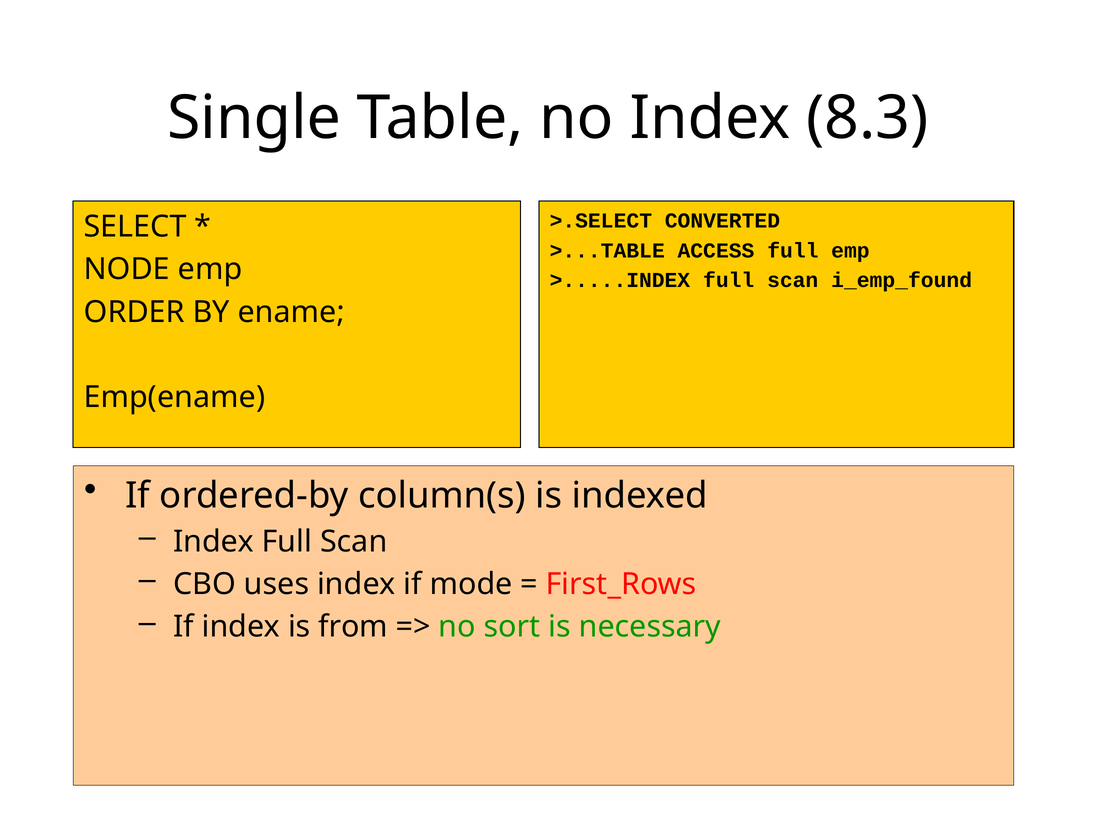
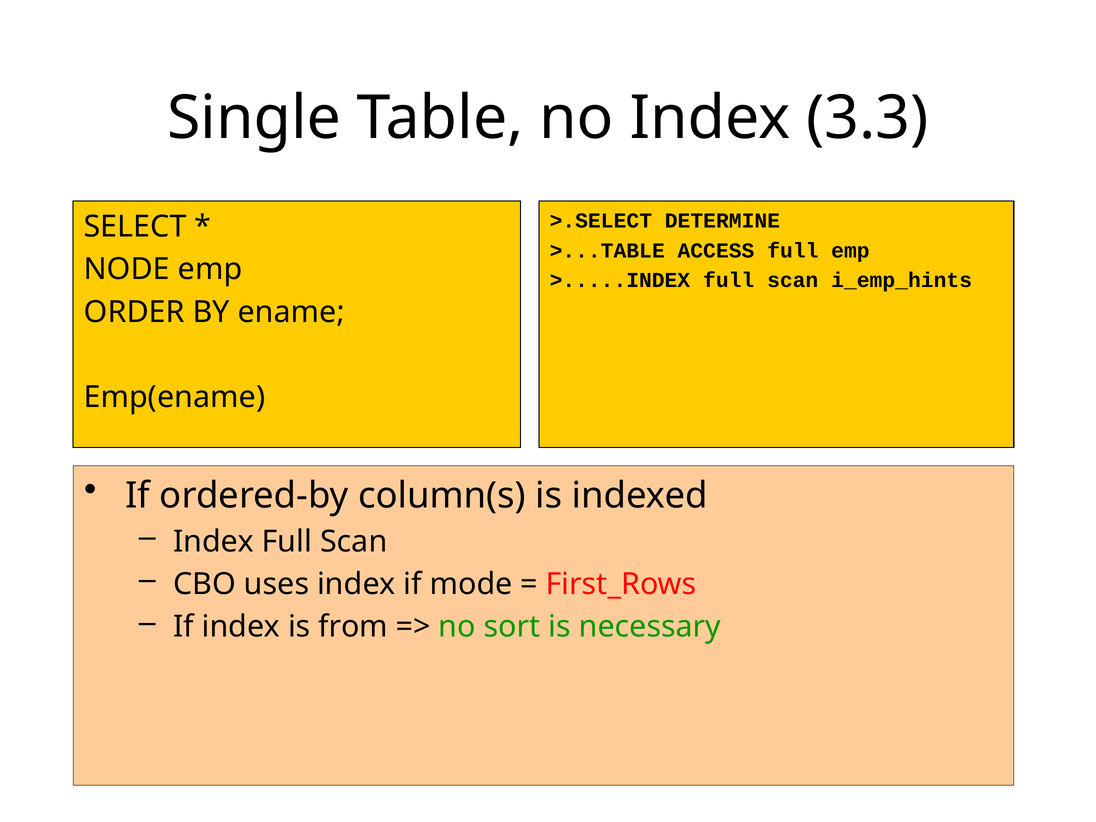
8.3: 8.3 -> 3.3
CONVERTED: CONVERTED -> DETERMINE
i_emp_found: i_emp_found -> i_emp_hints
